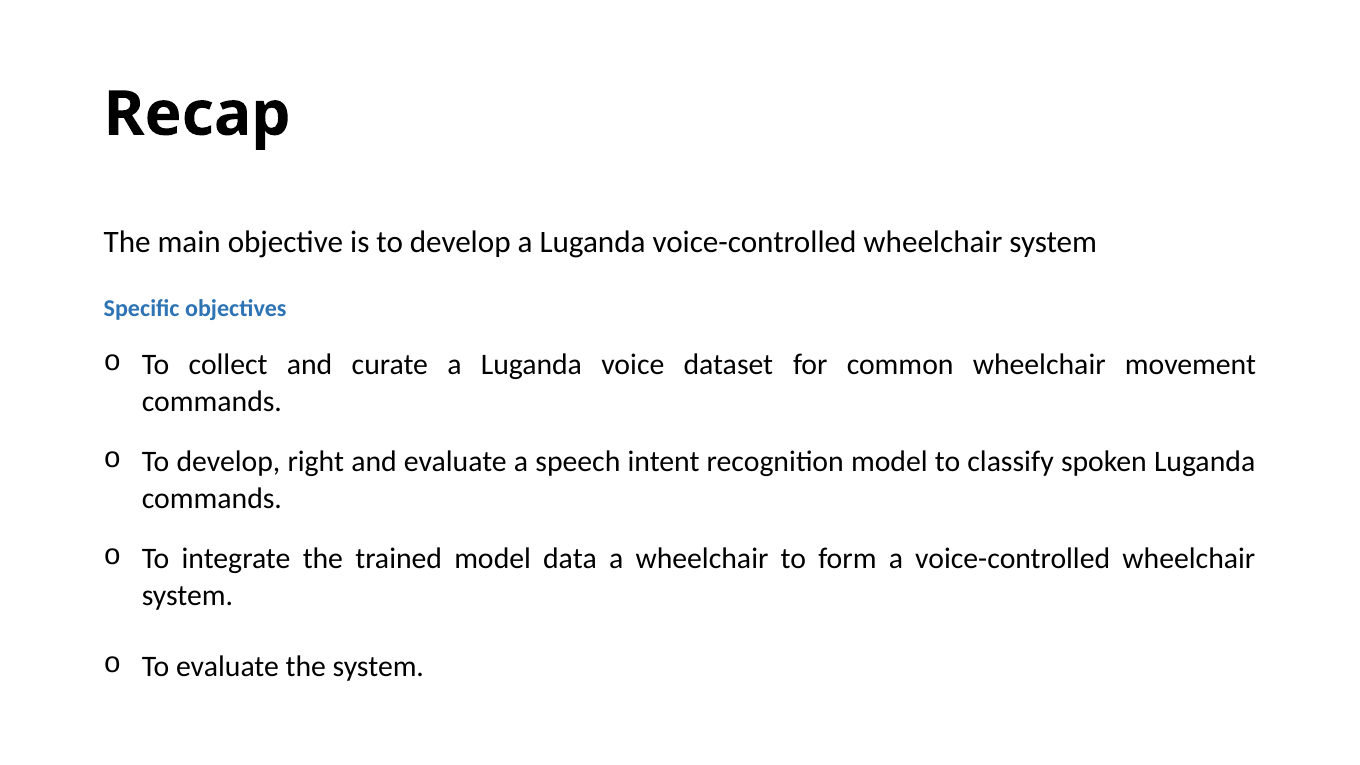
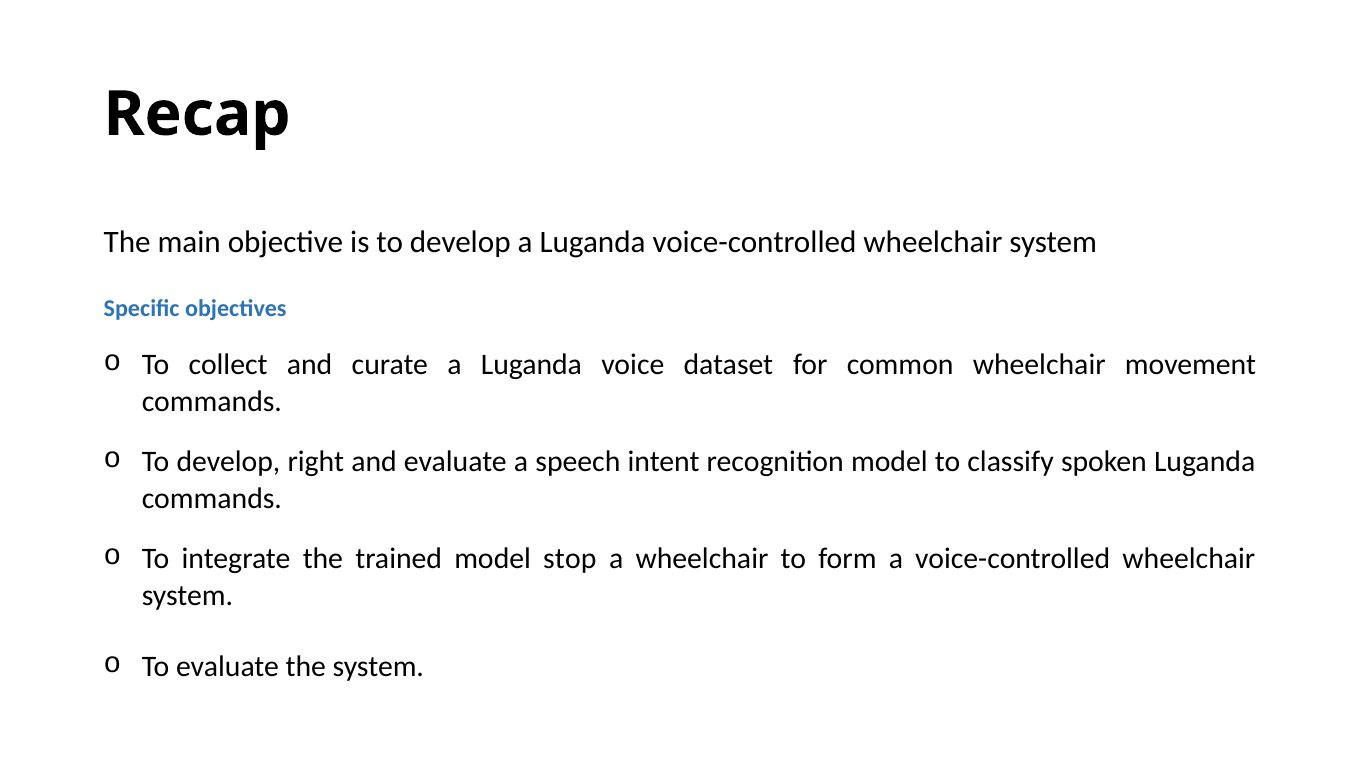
data: data -> stop
